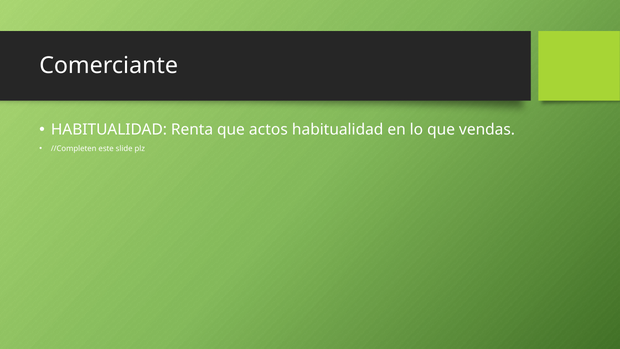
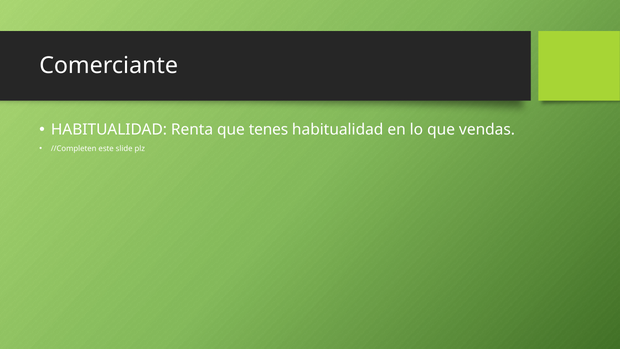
actos: actos -> tenes
